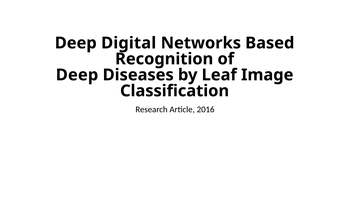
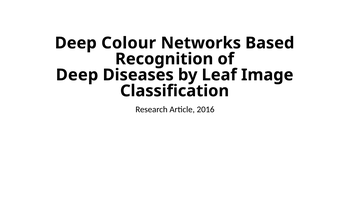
Digital: Digital -> Colour
